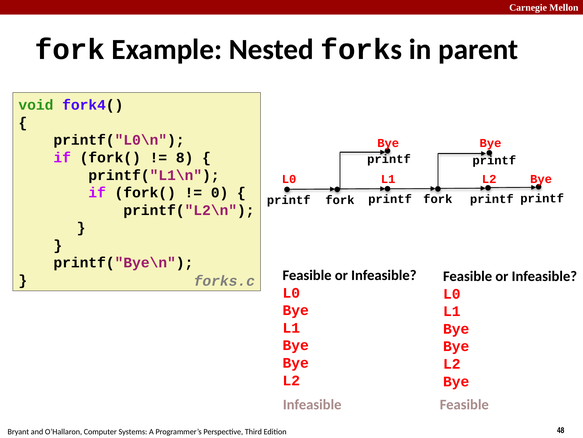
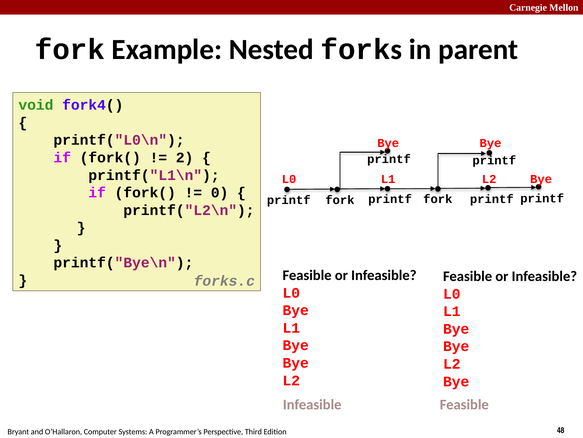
8: 8 -> 2
